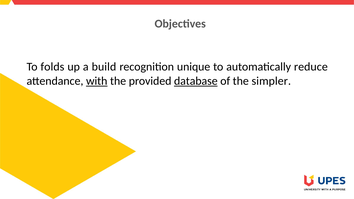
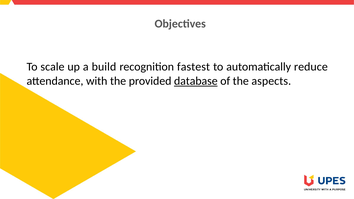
folds: folds -> scale
unique: unique -> fastest
with underline: present -> none
simpler: simpler -> aspects
